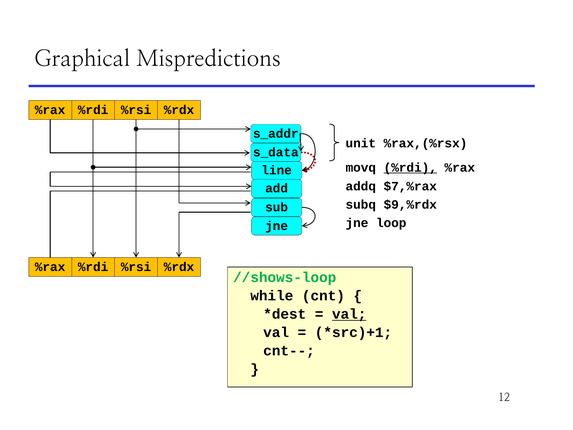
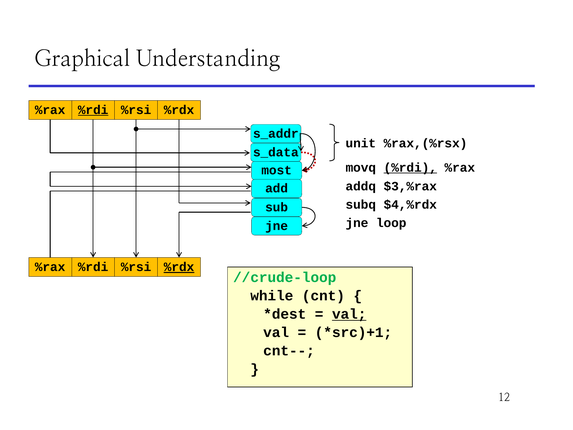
Mispredictions: Mispredictions -> Understanding
%rdi at (93, 110) underline: none -> present
line: line -> most
$7,%rax: $7,%rax -> $3,%rax
$9,%rdx: $9,%rdx -> $4,%rdx
%rdx at (179, 267) underline: none -> present
//shows-loop: //shows-loop -> //crude-loop
